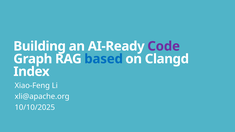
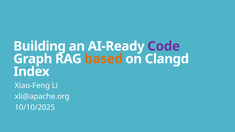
based colour: blue -> orange
